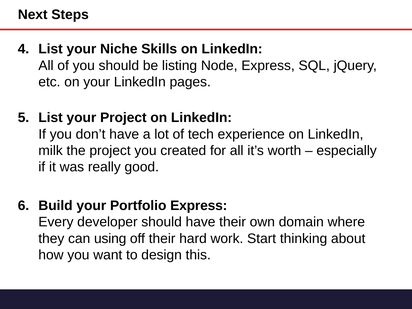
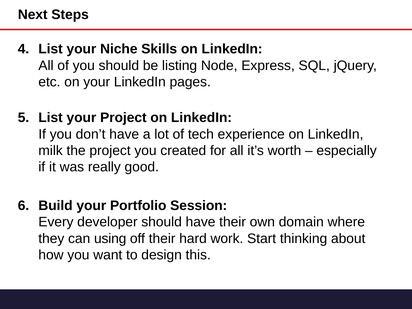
Portfolio Express: Express -> Session
